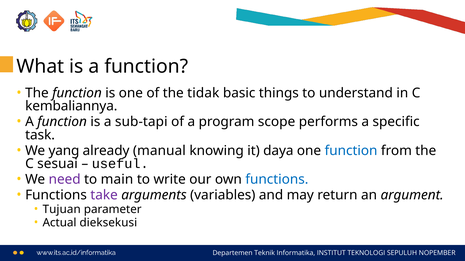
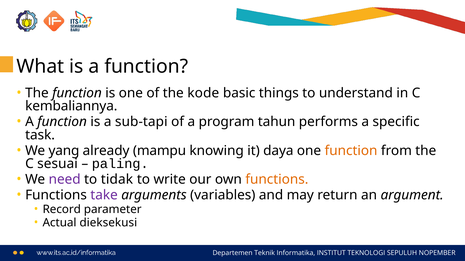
tidak: tidak -> kode
scope: scope -> tahun
manual: manual -> mampu
function at (351, 151) colour: blue -> orange
useful: useful -> paling
main: main -> tidak
functions at (277, 180) colour: blue -> orange
Tujuan: Tujuan -> Record
